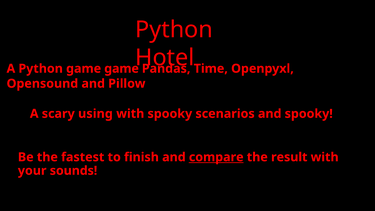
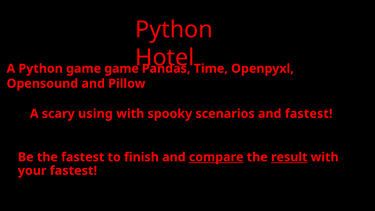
and spooky: spooky -> fastest
result underline: none -> present
your sounds: sounds -> fastest
